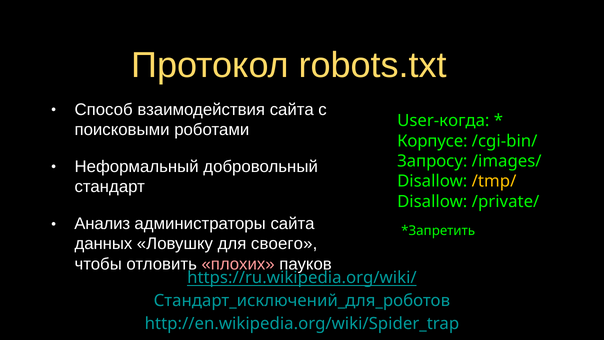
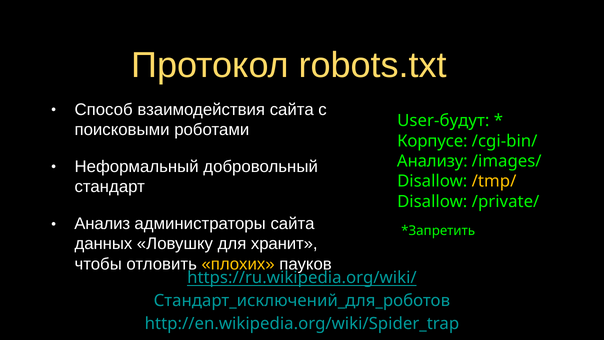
User-когда: User-когда -> User-будут
Запросу: Запросу -> Анализу
своего: своего -> хранит
плохих colour: pink -> yellow
